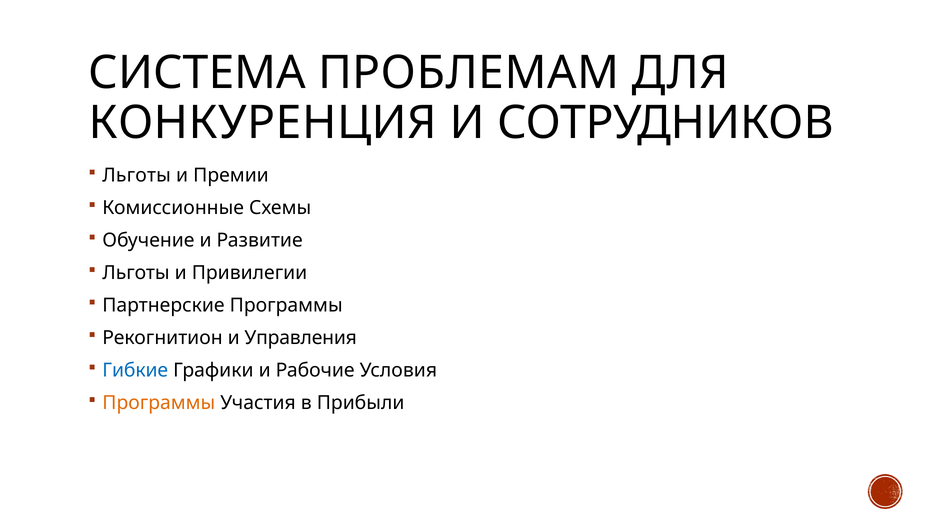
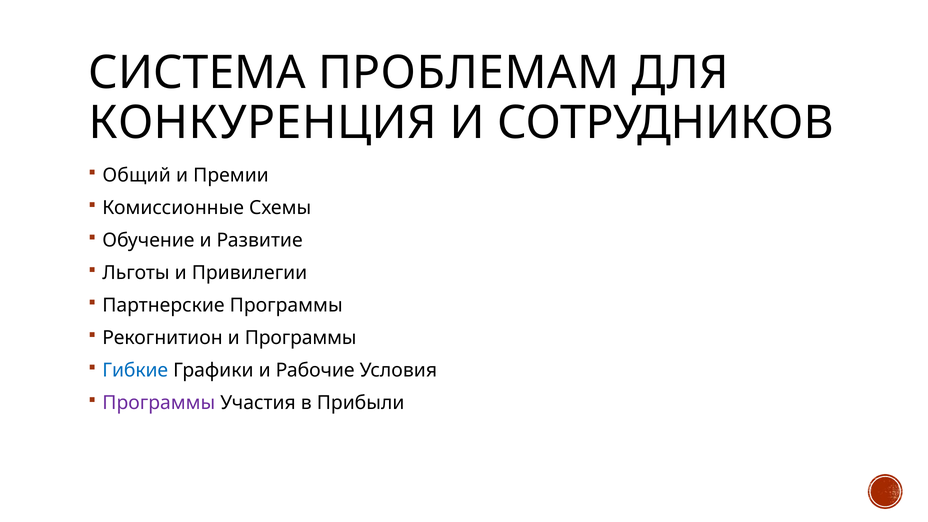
Льготы at (137, 175): Льготы -> Общий
и Управления: Управления -> Программы
Программы at (159, 403) colour: orange -> purple
